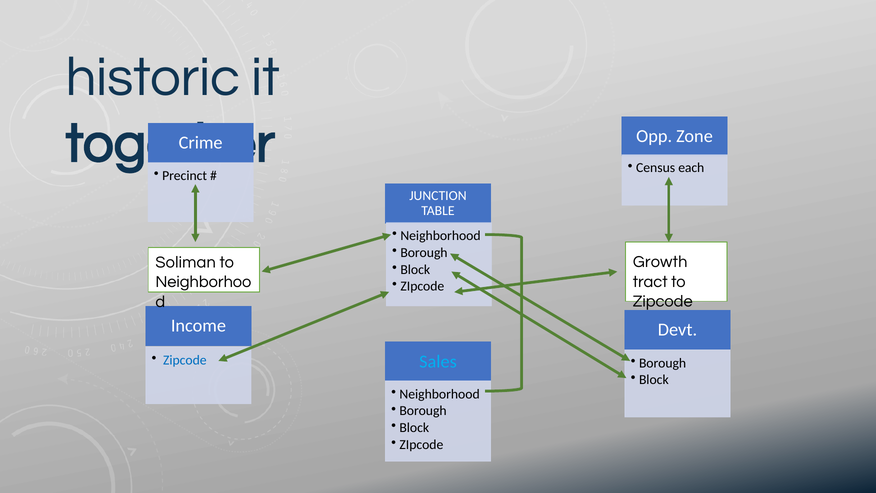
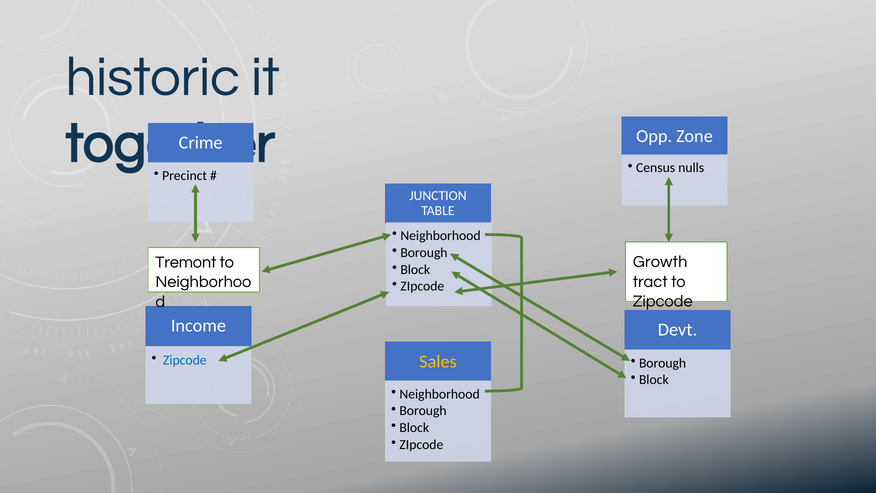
each: each -> nulls
Soliman: Soliman -> Tremont
Sales colour: light blue -> yellow
